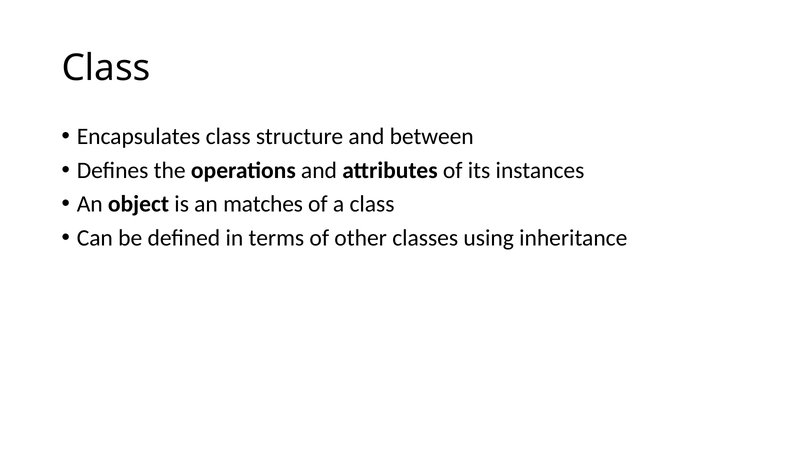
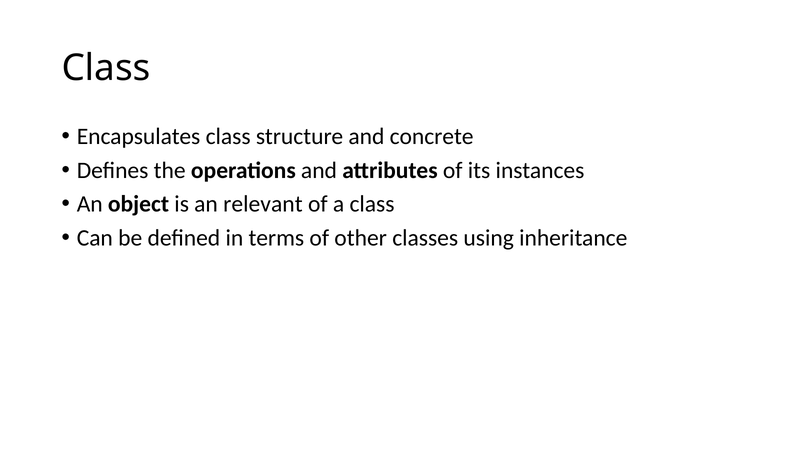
between: between -> concrete
matches: matches -> relevant
